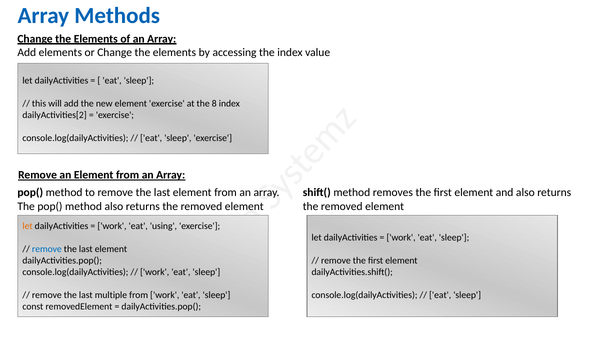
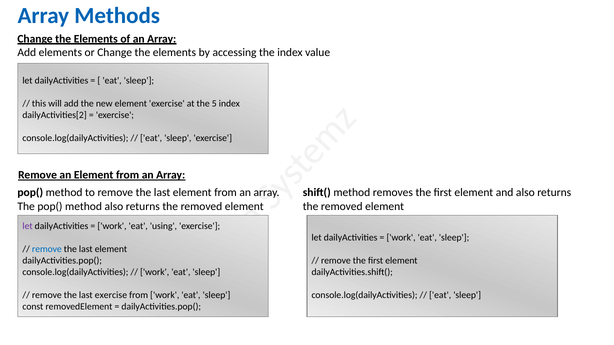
8: 8 -> 5
let at (28, 227) colour: orange -> purple
last multiple: multiple -> exercise
